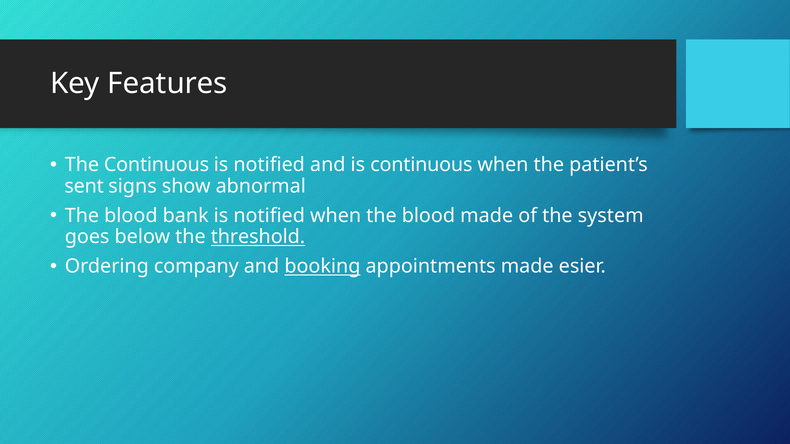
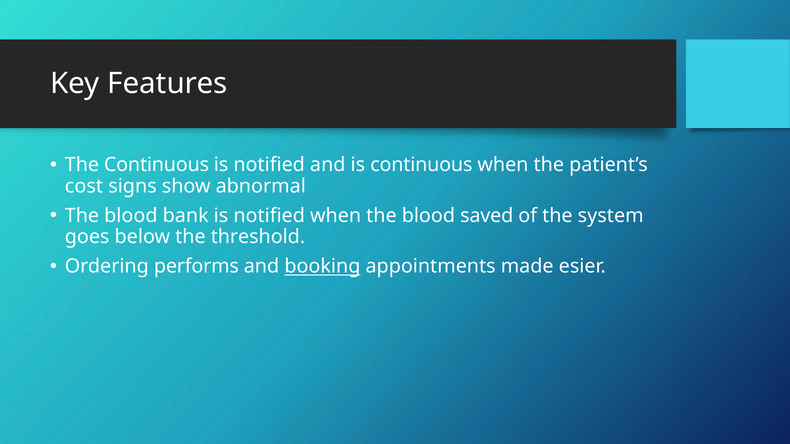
sent: sent -> cost
blood made: made -> saved
threshold underline: present -> none
company: company -> performs
